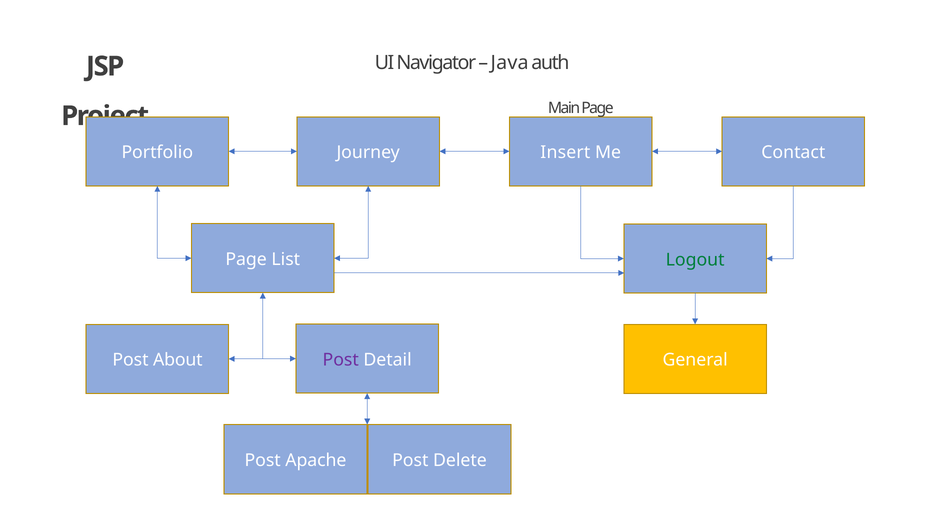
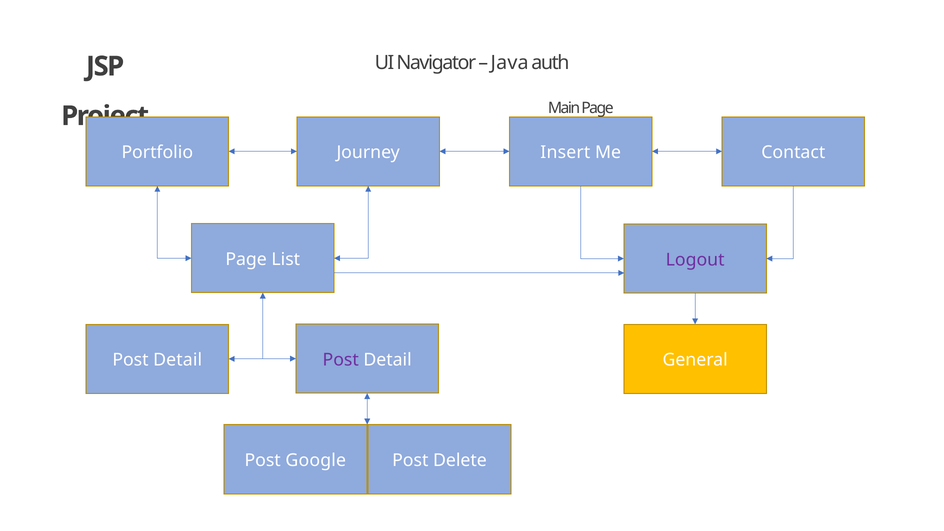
Logout colour: green -> purple
About at (178, 360): About -> Detail
Apache: Apache -> Google
